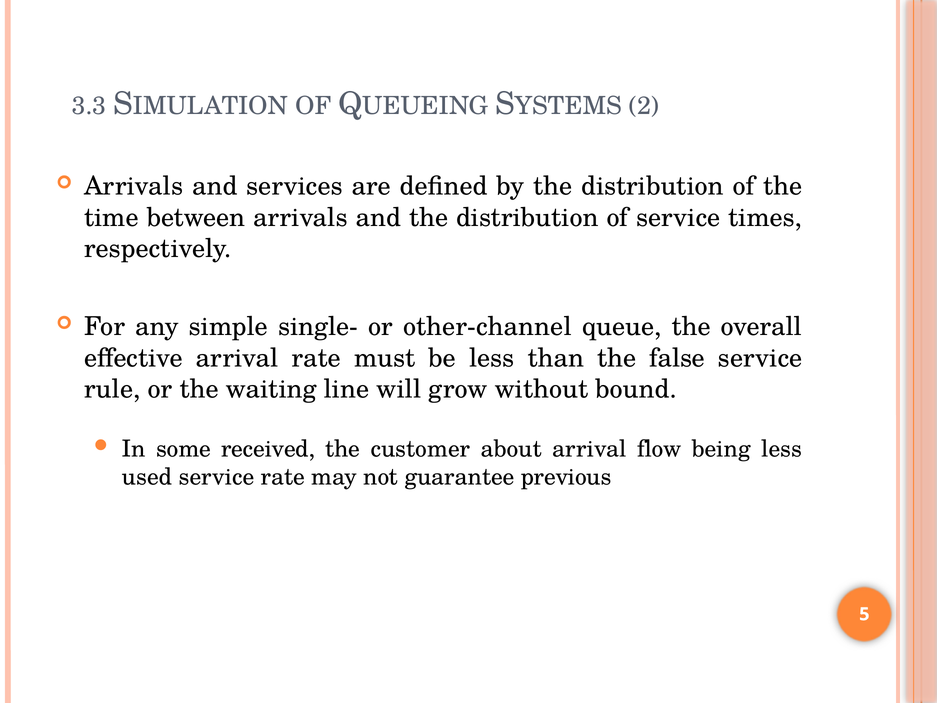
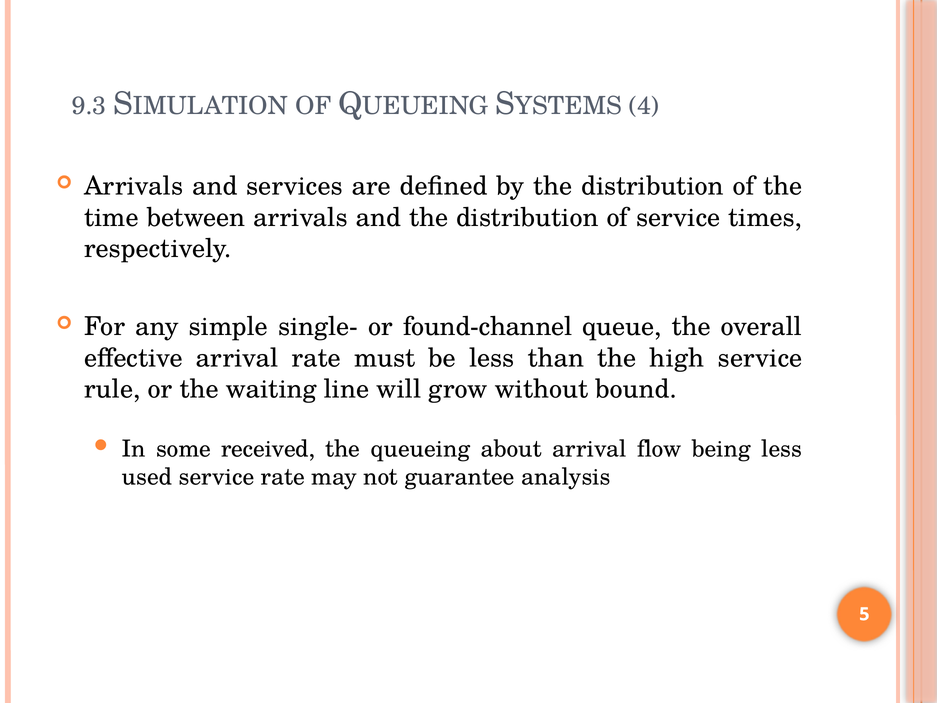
3.3: 3.3 -> 9.3
2: 2 -> 4
other-channel: other-channel -> found-channel
false: false -> high
customer: customer -> queueing
previous: previous -> analysis
